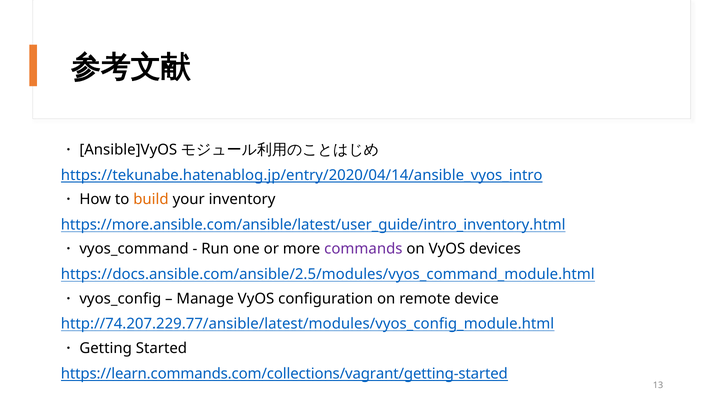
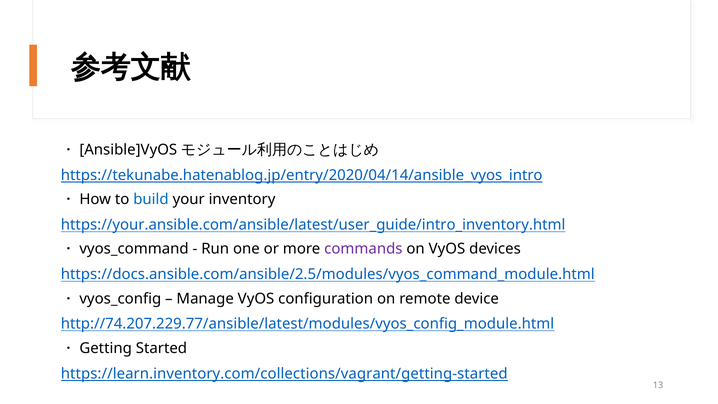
build colour: orange -> blue
https://more.ansible.com/ansible/latest/user_guide/intro_inventory.html: https://more.ansible.com/ansible/latest/user_guide/intro_inventory.html -> https://your.ansible.com/ansible/latest/user_guide/intro_inventory.html
https://learn.commands.com/collections/vagrant/getting-started: https://learn.commands.com/collections/vagrant/getting-started -> https://learn.inventory.com/collections/vagrant/getting-started
